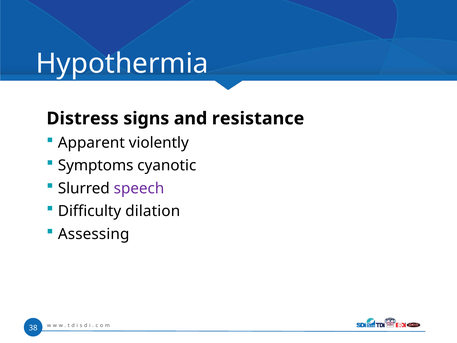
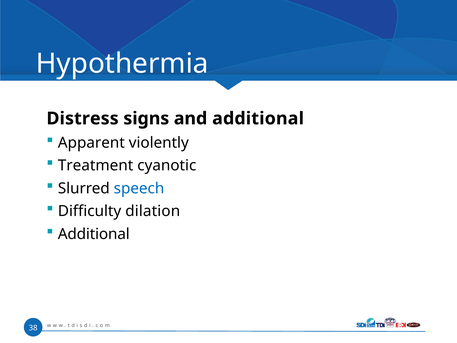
and resistance: resistance -> additional
Symptoms: Symptoms -> Treatment
speech colour: purple -> blue
Assessing at (94, 234): Assessing -> Additional
